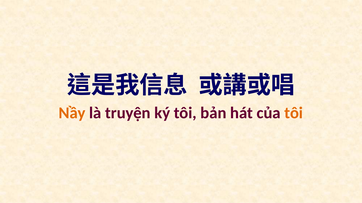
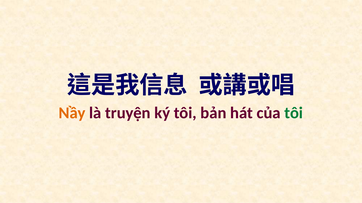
tôi at (294, 113) colour: orange -> green
